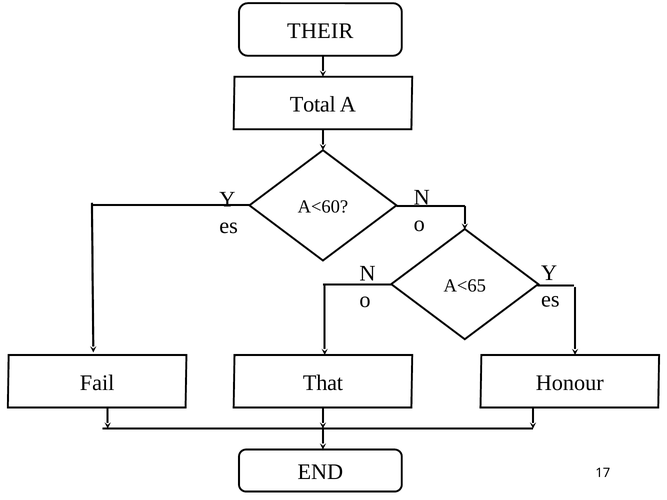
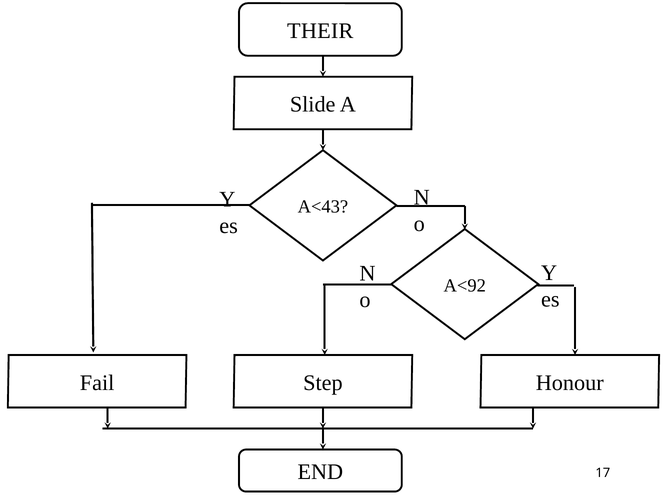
Total: Total -> Slide
A<60: A<60 -> A<43
A<65: A<65 -> A<92
That: That -> Step
